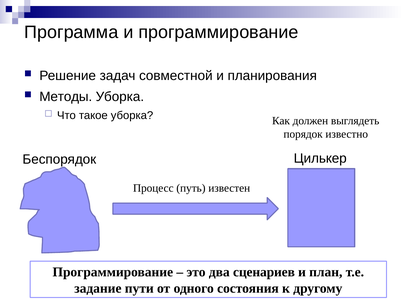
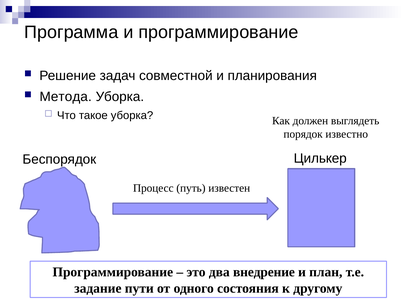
Методы: Методы -> Метода
сценариев: сценариев -> внедрение
